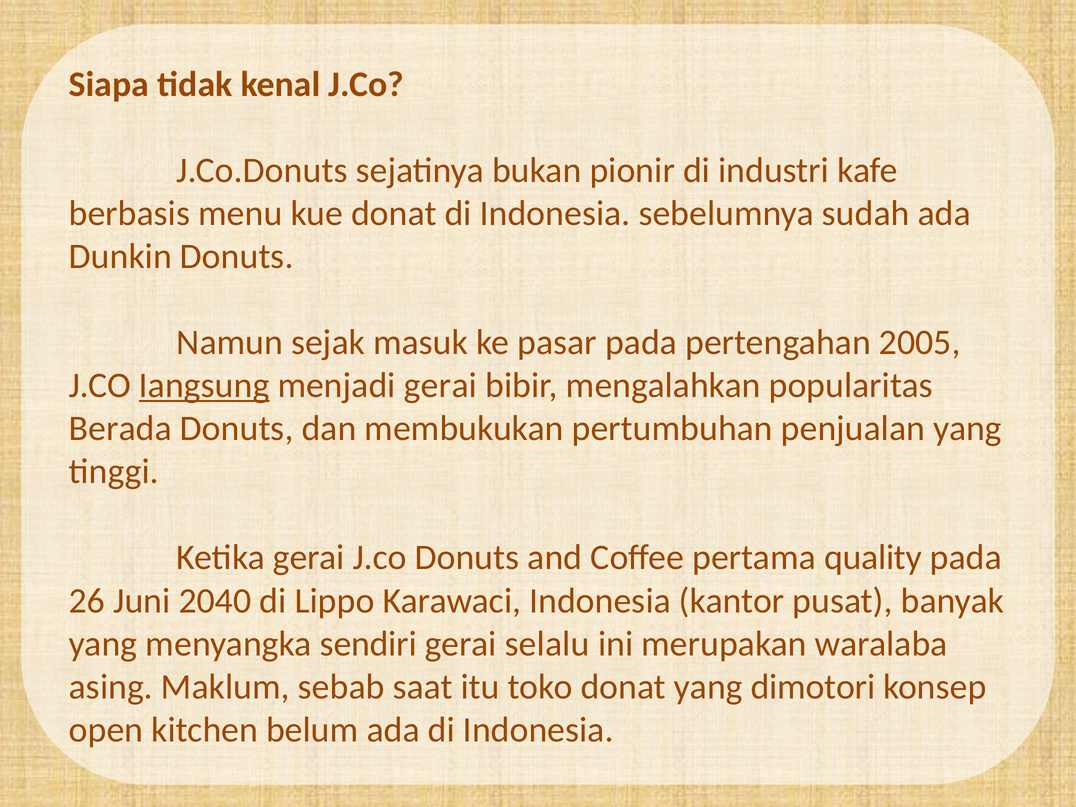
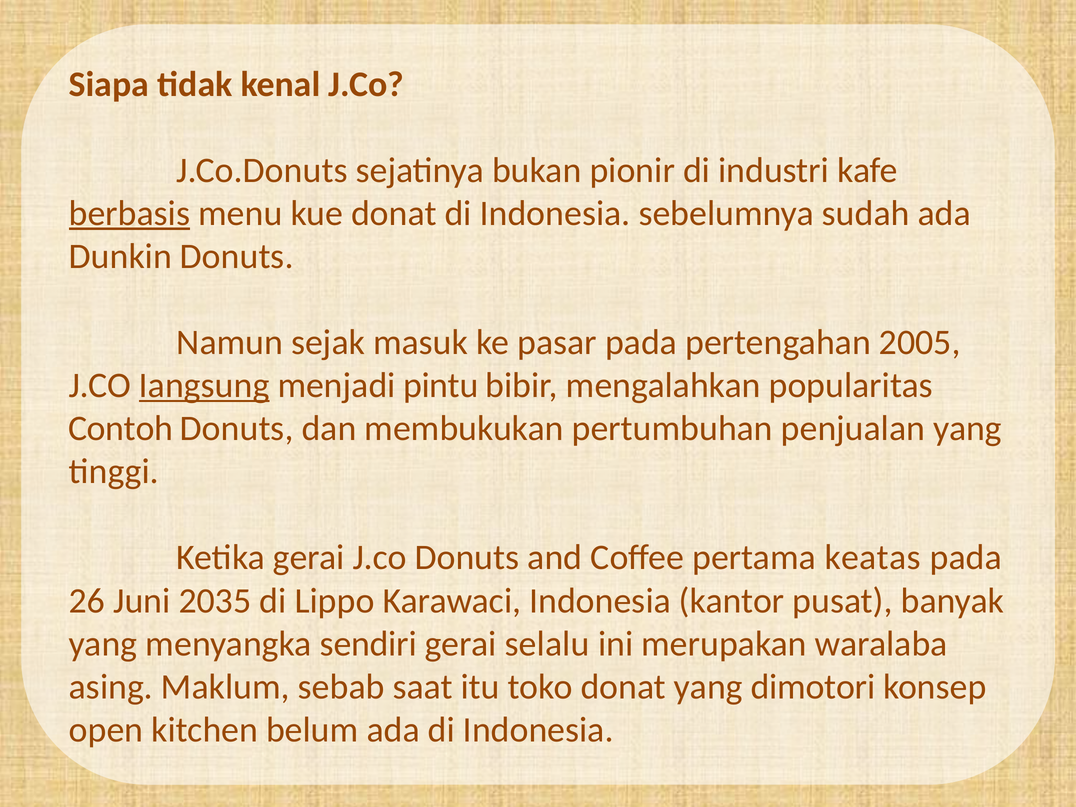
berbasis underline: none -> present
menjadi gerai: gerai -> pintu
Berada: Berada -> Contoh
quality: quality -> keatas
2040: 2040 -> 2035
